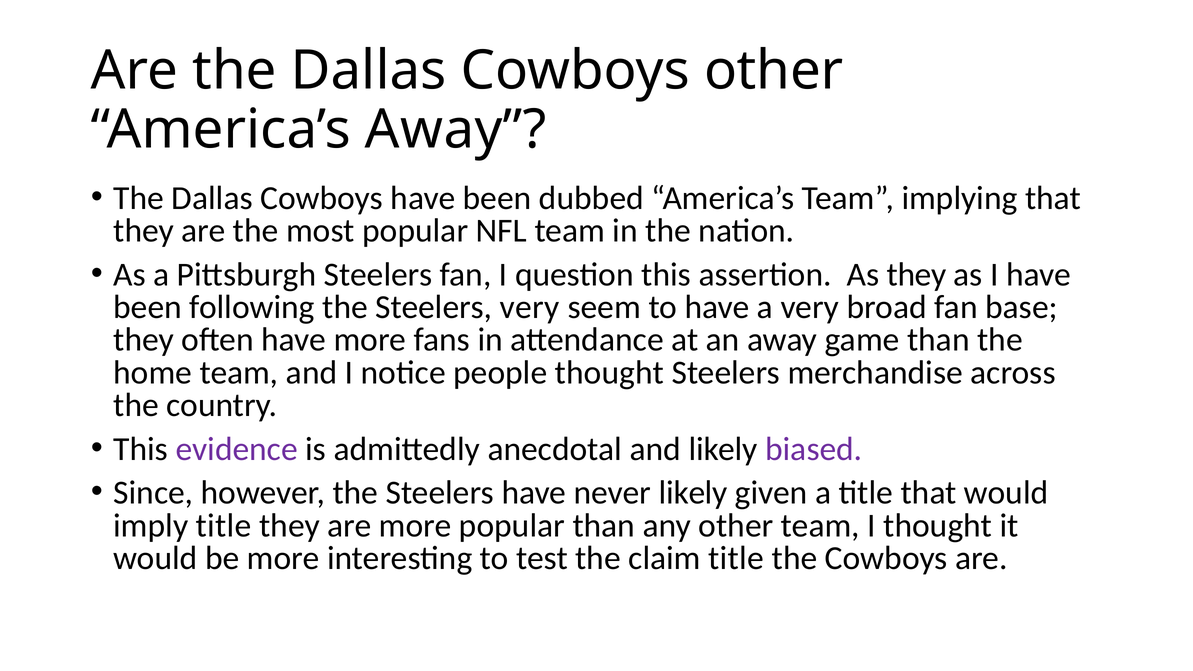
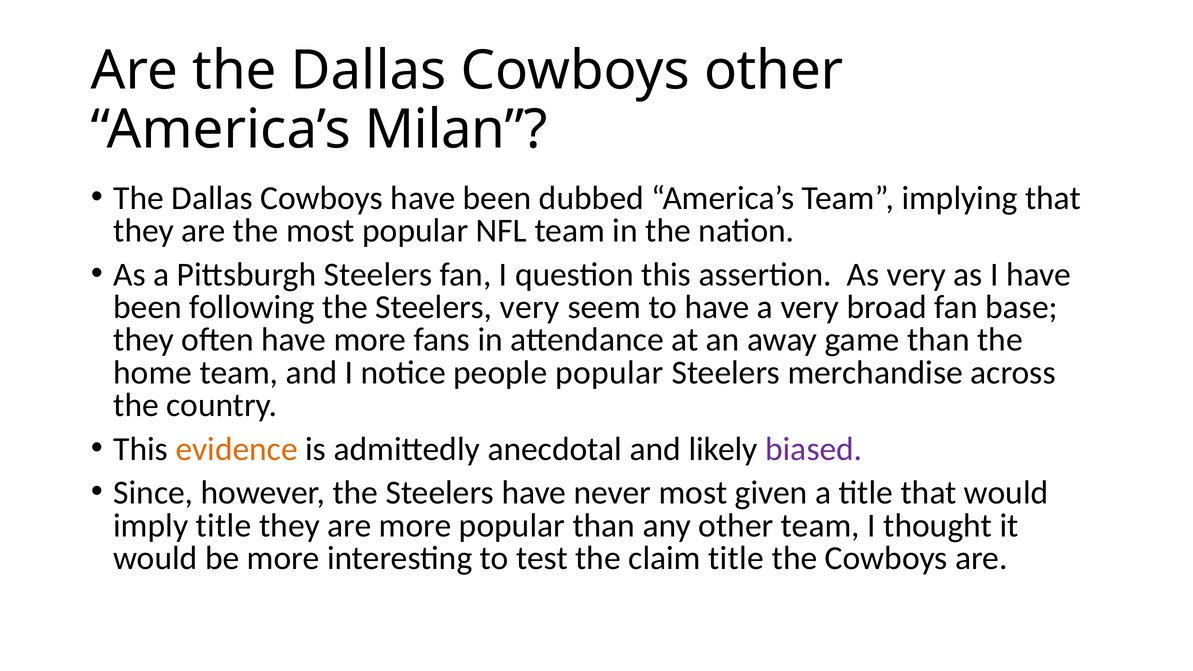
America’s Away: Away -> Milan
As they: they -> very
people thought: thought -> popular
evidence colour: purple -> orange
never likely: likely -> most
